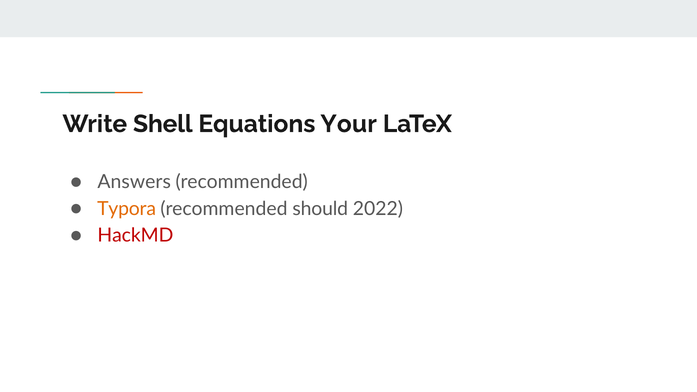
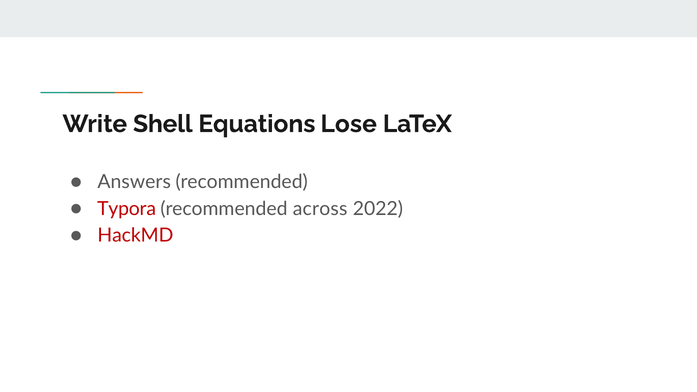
Your: Your -> Lose
Typora colour: orange -> red
should: should -> across
